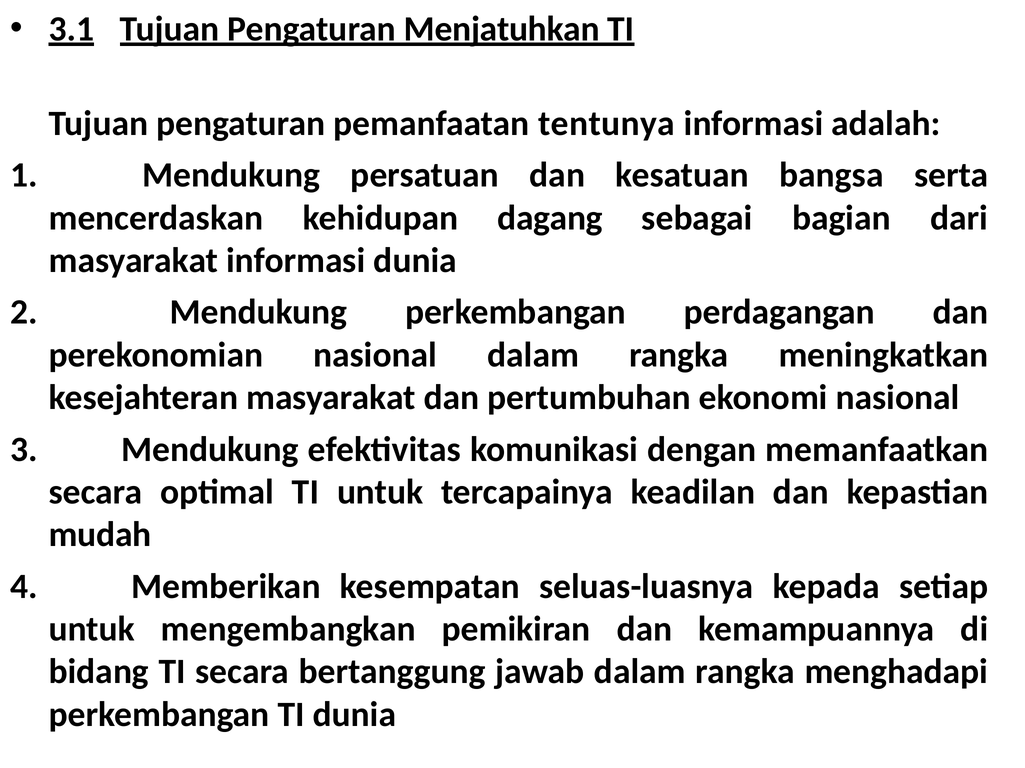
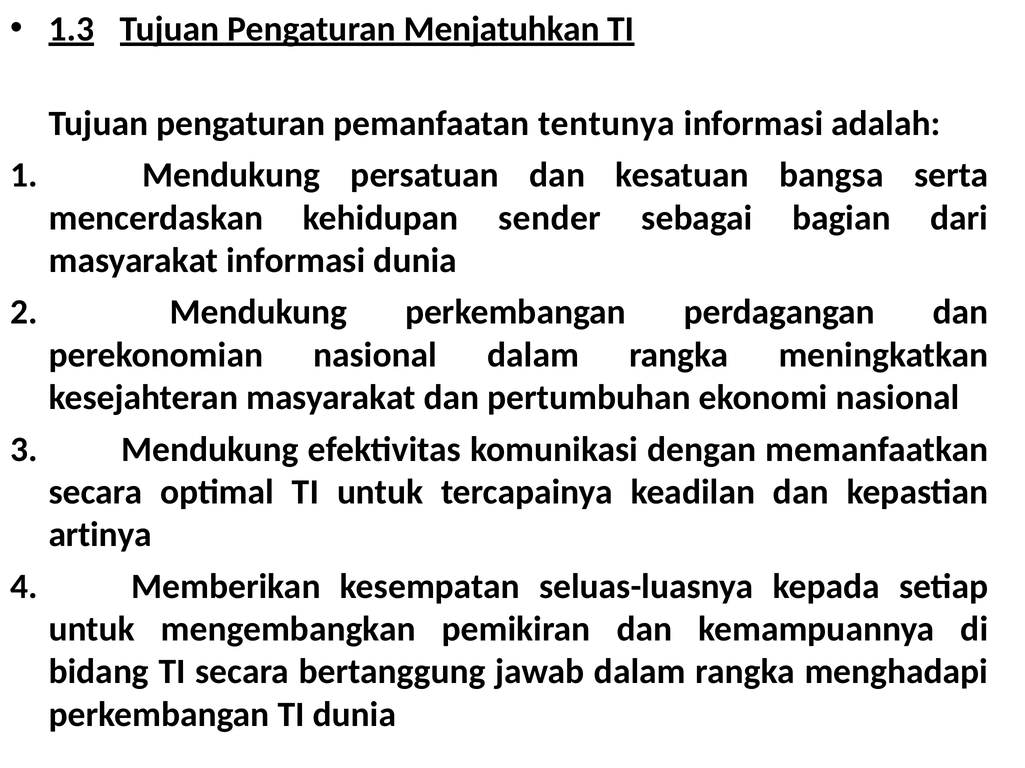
3.1: 3.1 -> 1.3
dagang: dagang -> sender
mudah: mudah -> artinya
